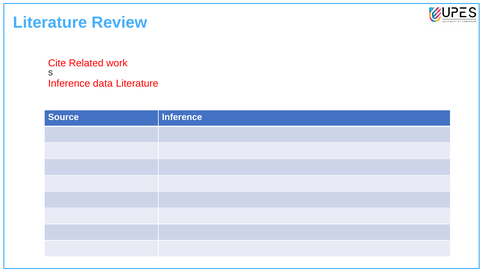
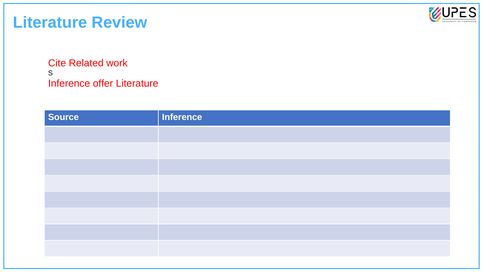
data: data -> offer
